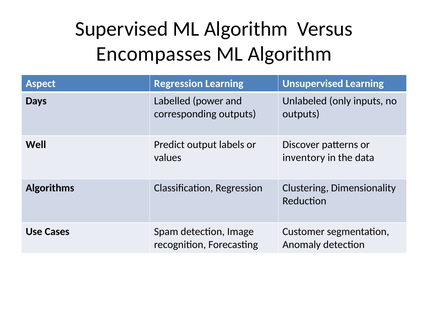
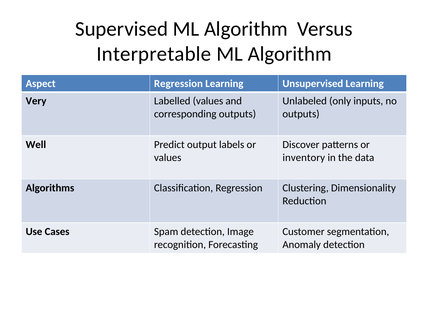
Encompasses: Encompasses -> Interpretable
Days: Days -> Very
Labelled power: power -> values
